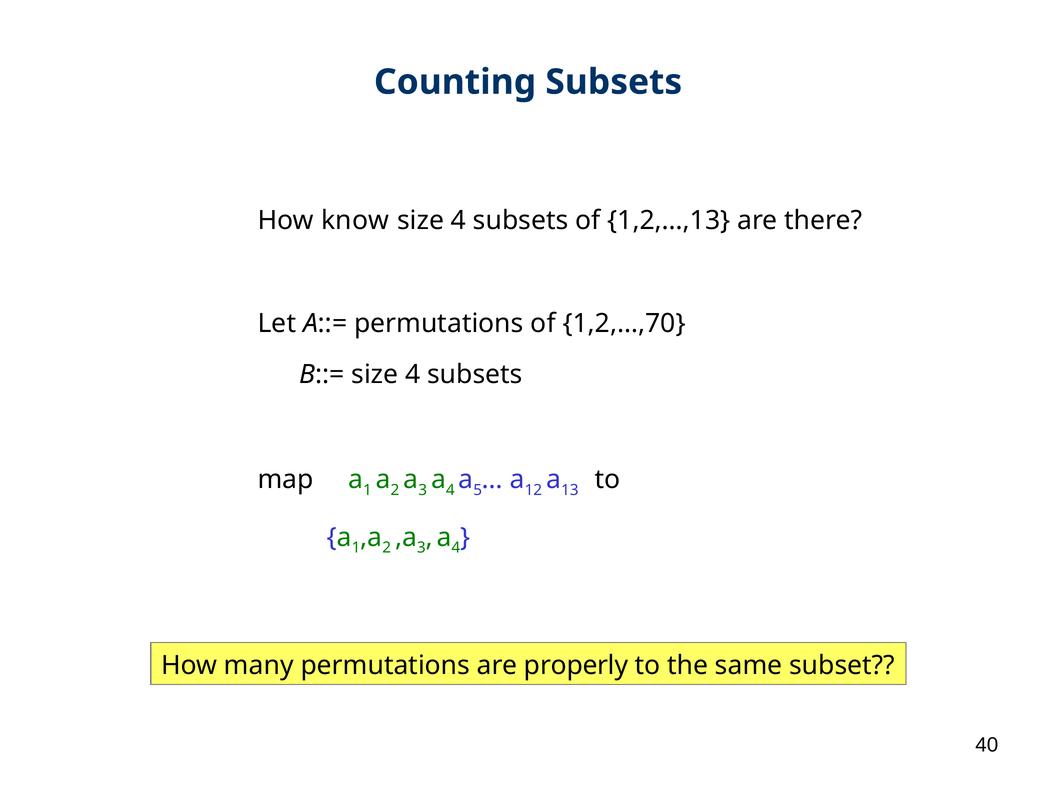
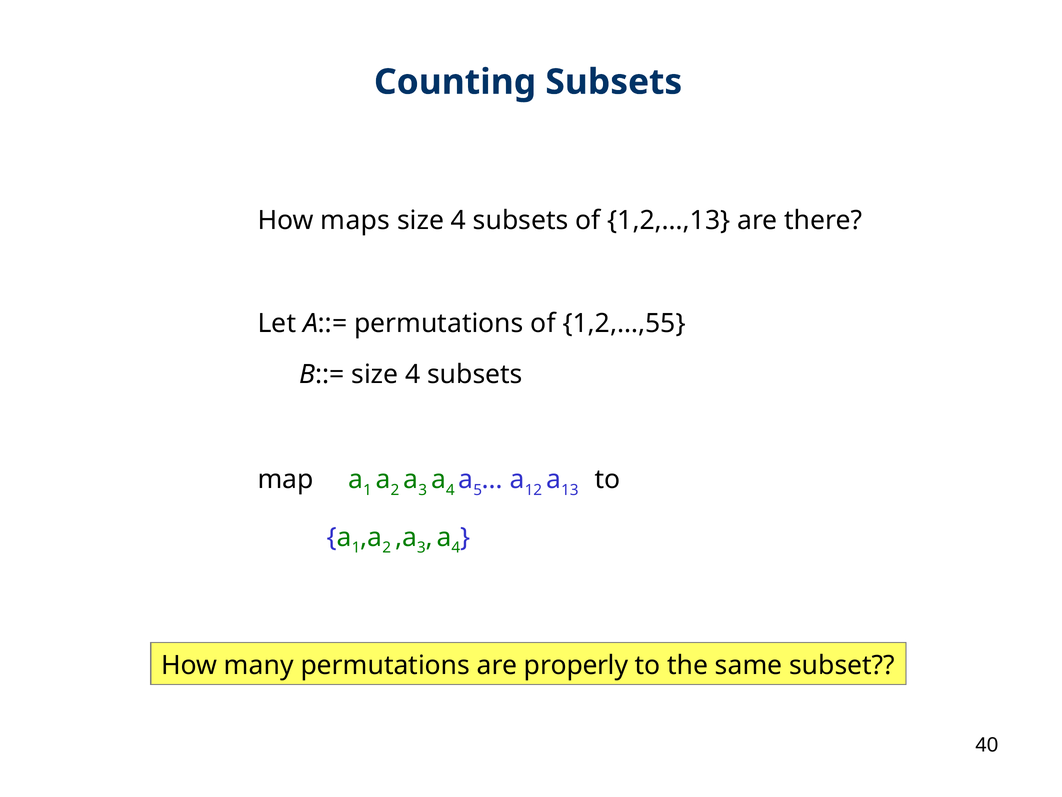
know: know -> maps
1,2,…,70: 1,2,…,70 -> 1,2,…,55
